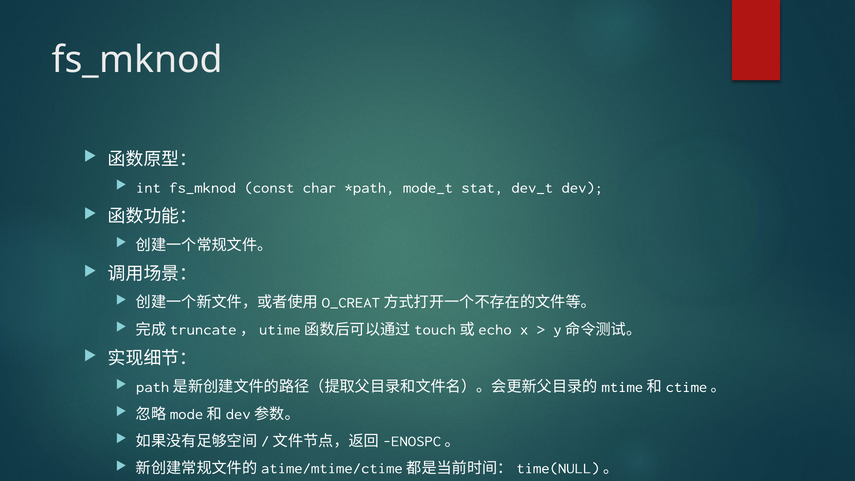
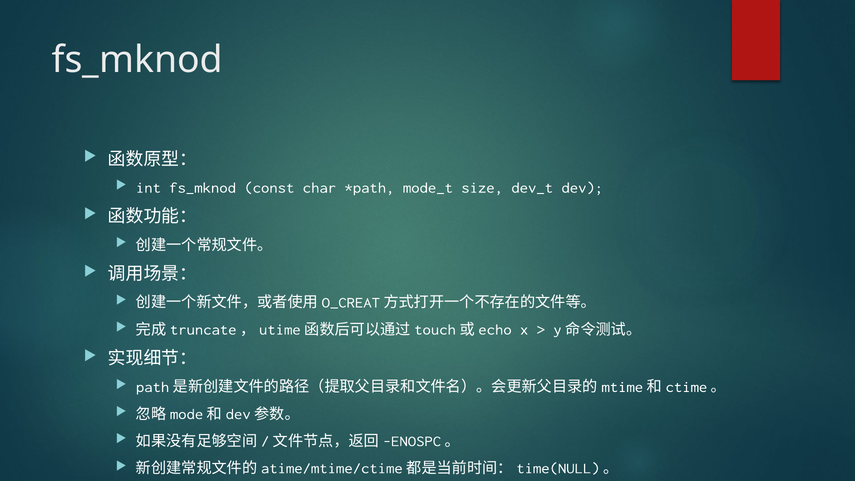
stat: stat -> size
